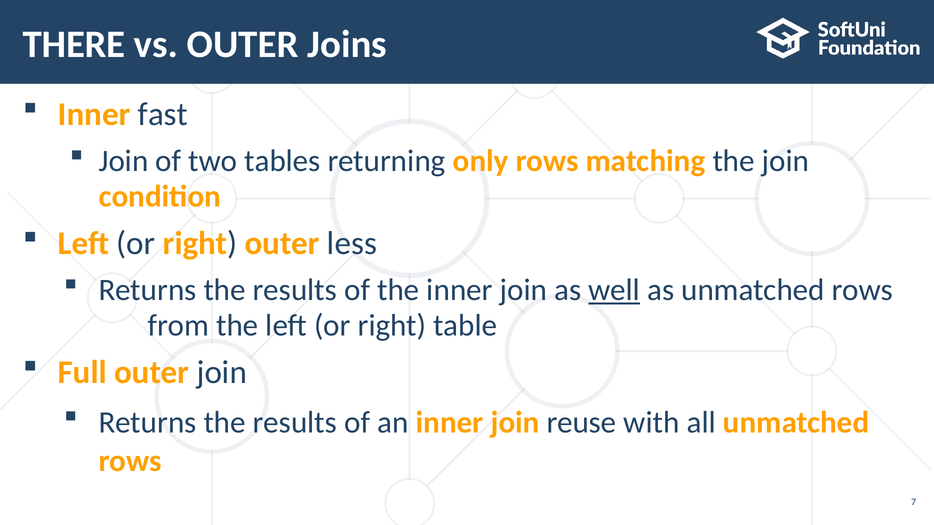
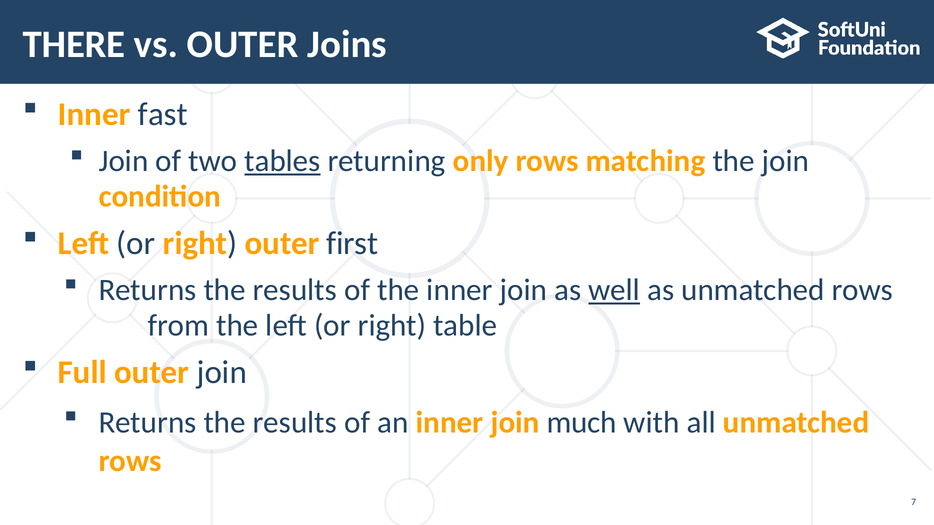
tables underline: none -> present
less: less -> first
reuse: reuse -> much
